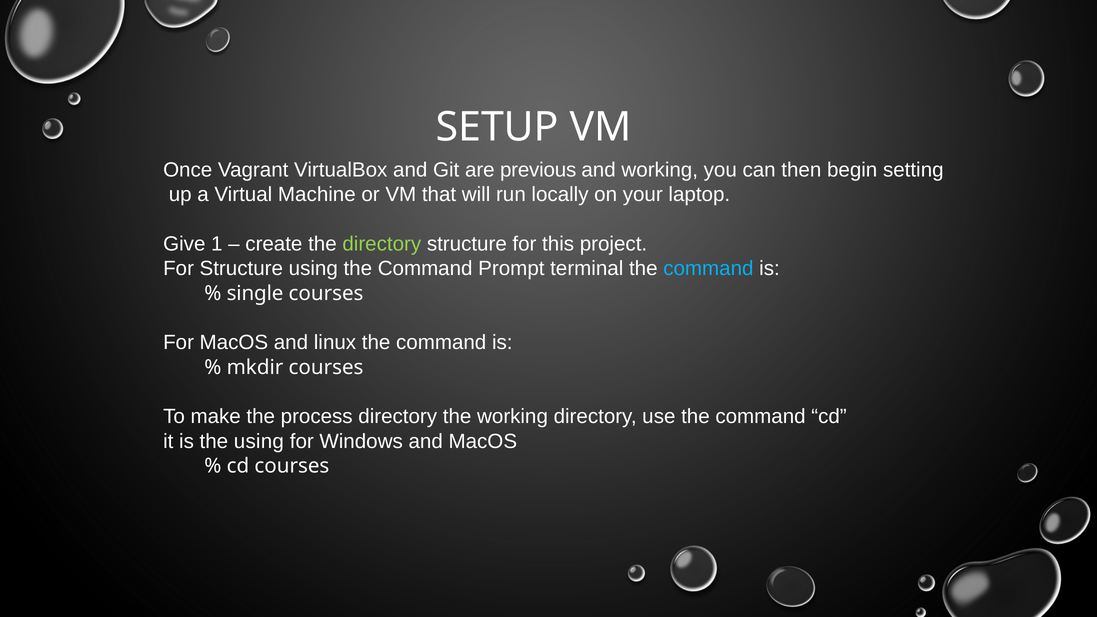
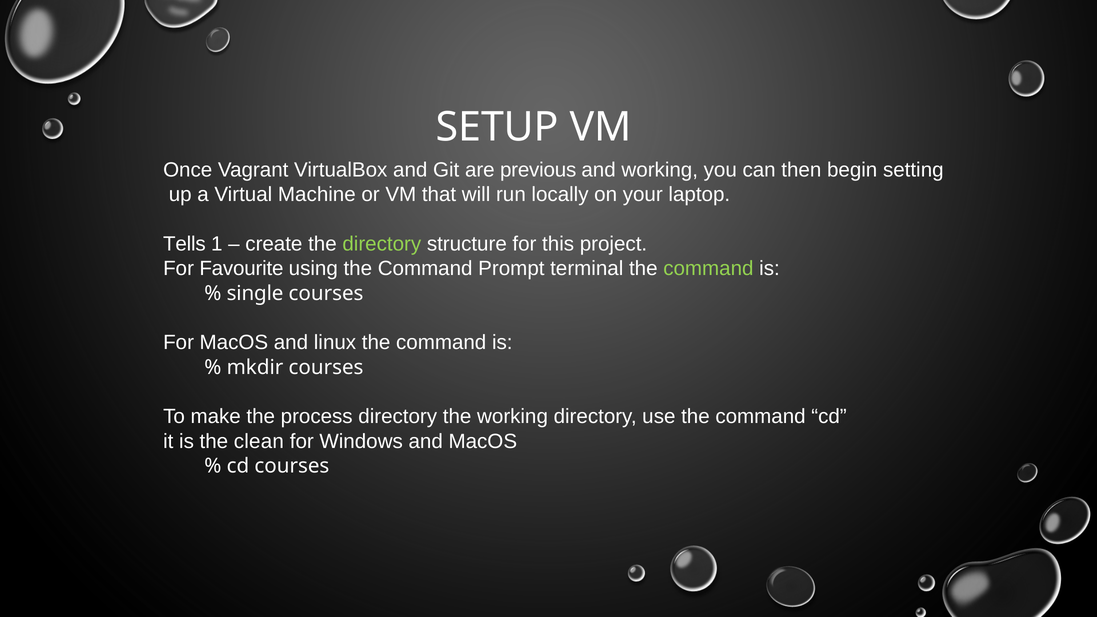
Give: Give -> Tells
For Structure: Structure -> Favourite
command at (708, 269) colour: light blue -> light green
the using: using -> clean
